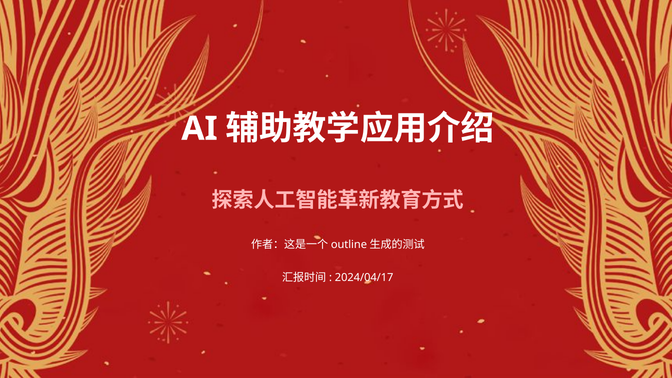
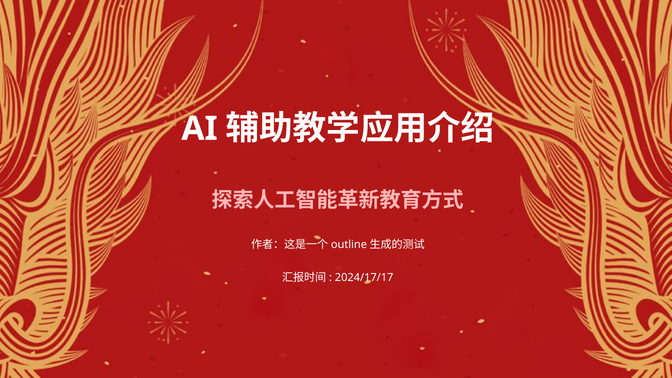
2024/04/17: 2024/04/17 -> 2024/17/17
